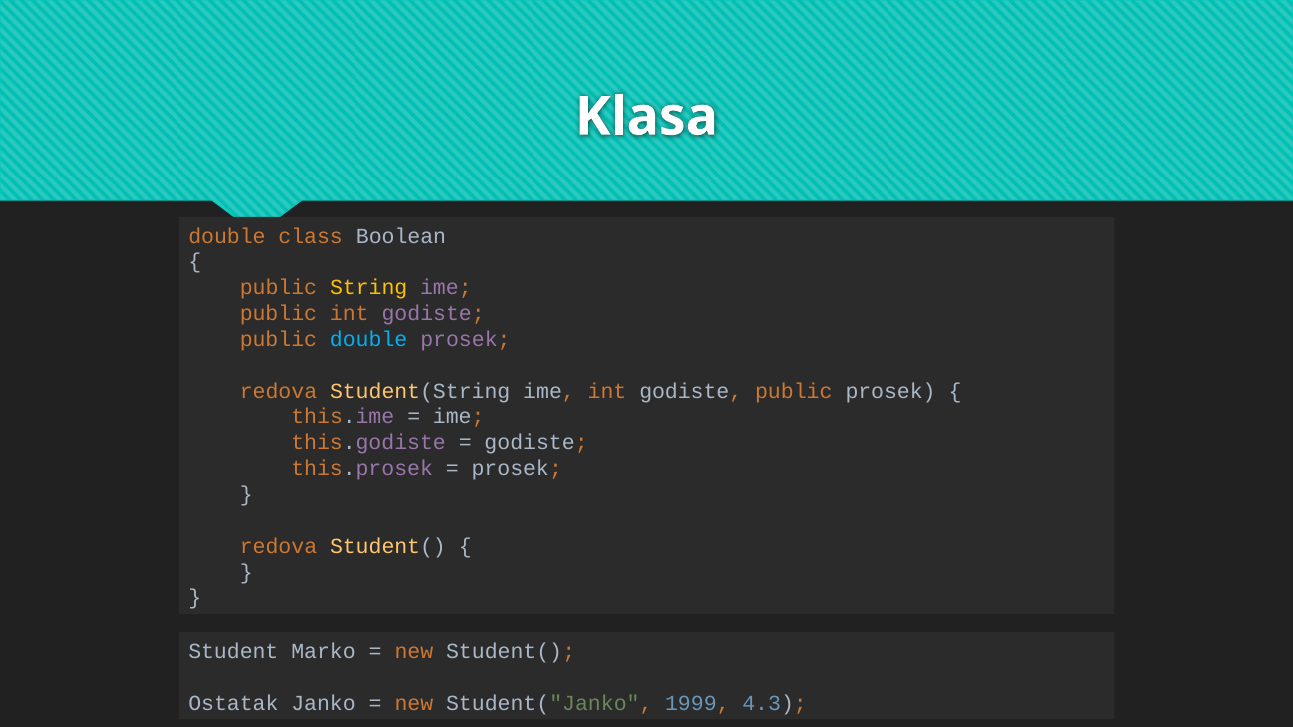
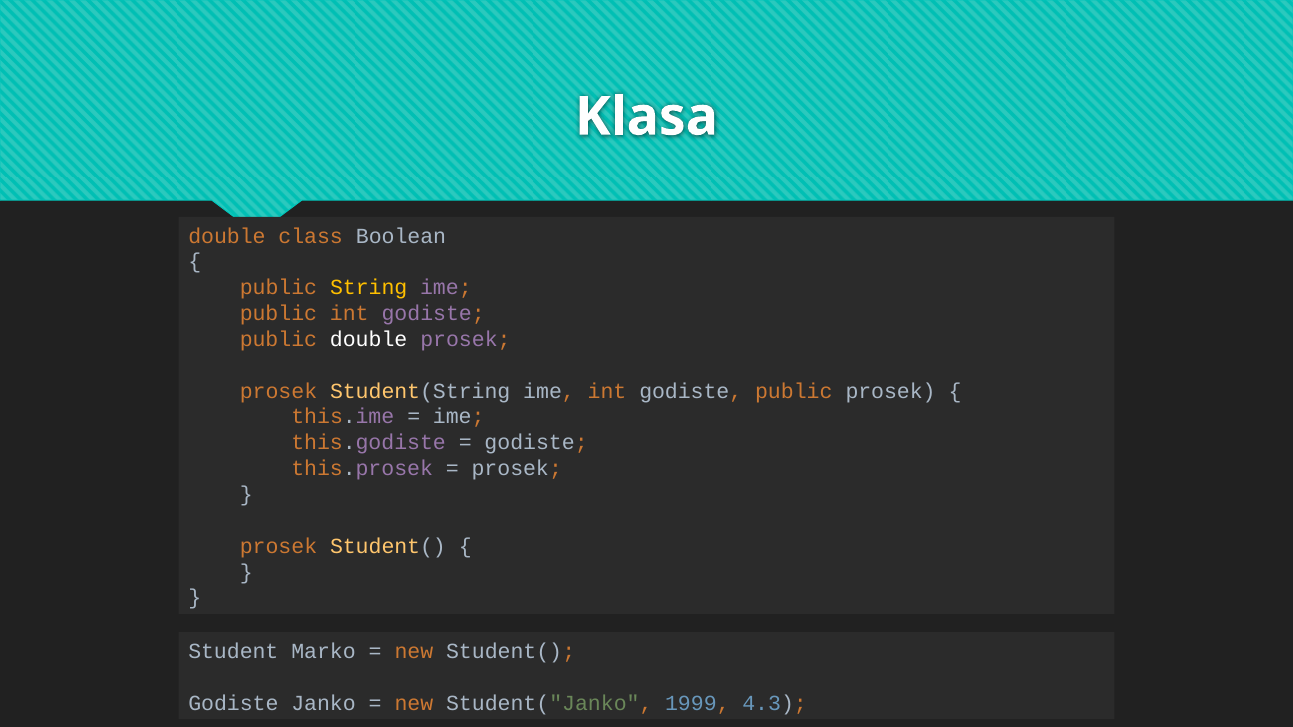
double at (369, 340) colour: light blue -> white
redova at (278, 391): redova -> prosek
redova at (279, 546): redova -> prosek
Ostatak at (233, 703): Ostatak -> Godiste
